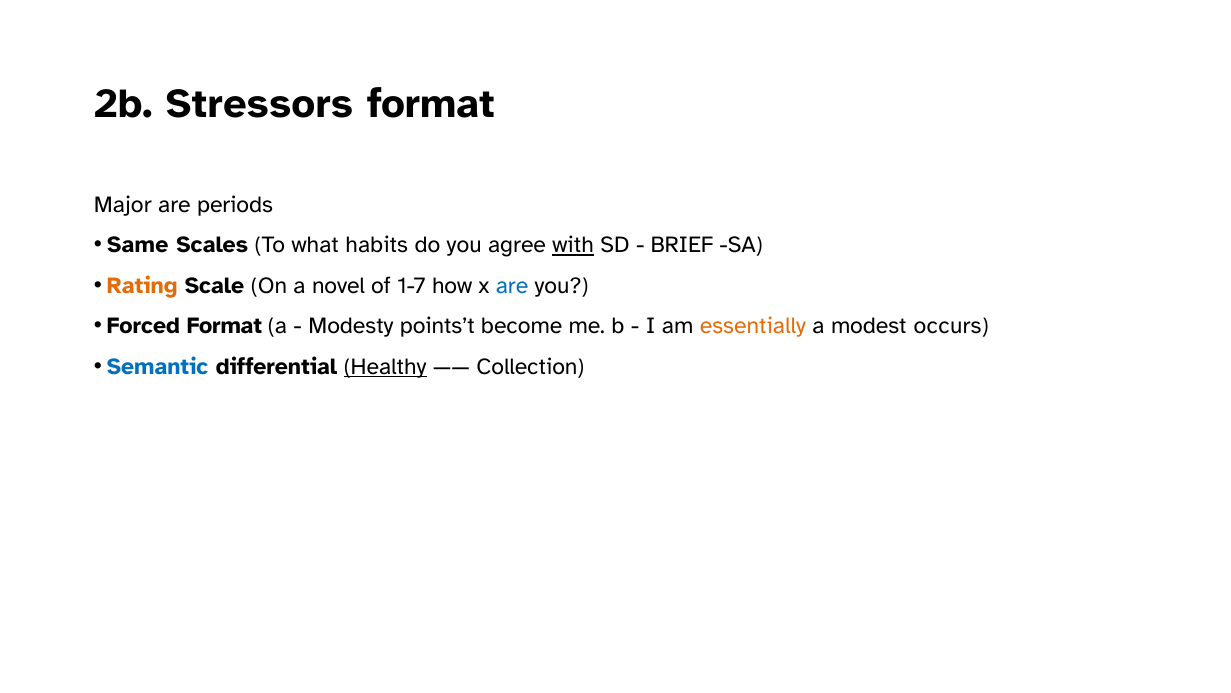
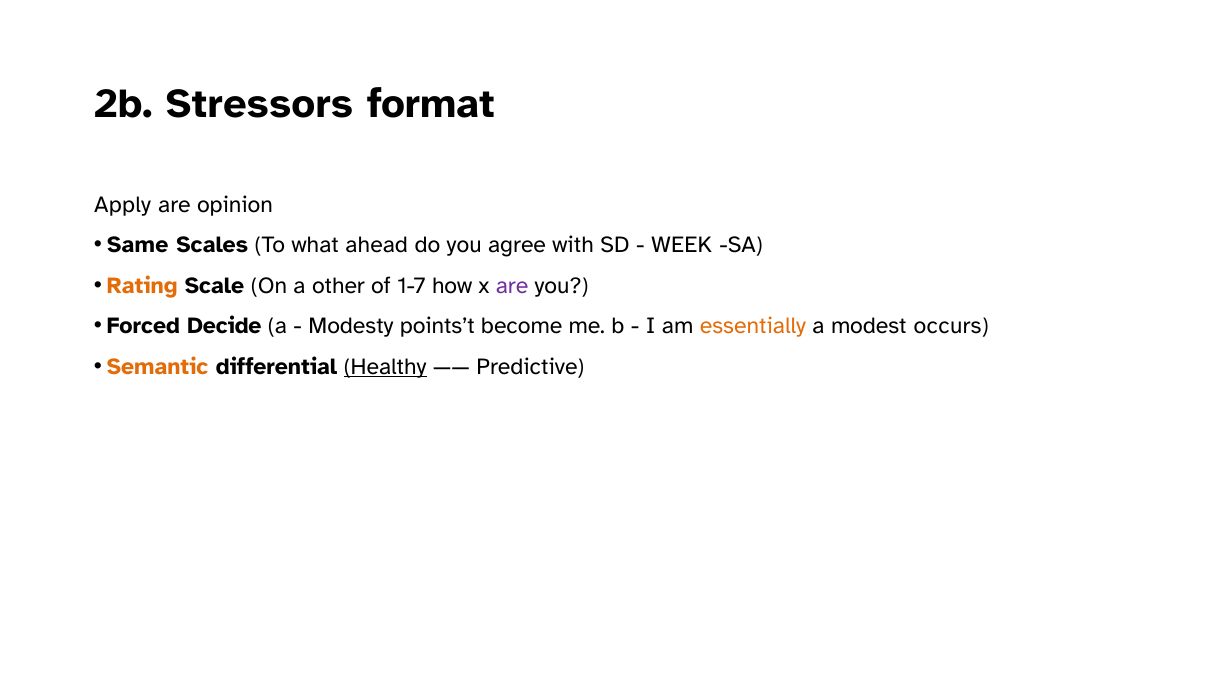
Major: Major -> Apply
periods: periods -> opinion
habits: habits -> ahead
with underline: present -> none
BRIEF: BRIEF -> WEEK
novel: novel -> other
are at (512, 285) colour: blue -> purple
Forced Format: Format -> Decide
Semantic colour: blue -> orange
Collection: Collection -> Predictive
